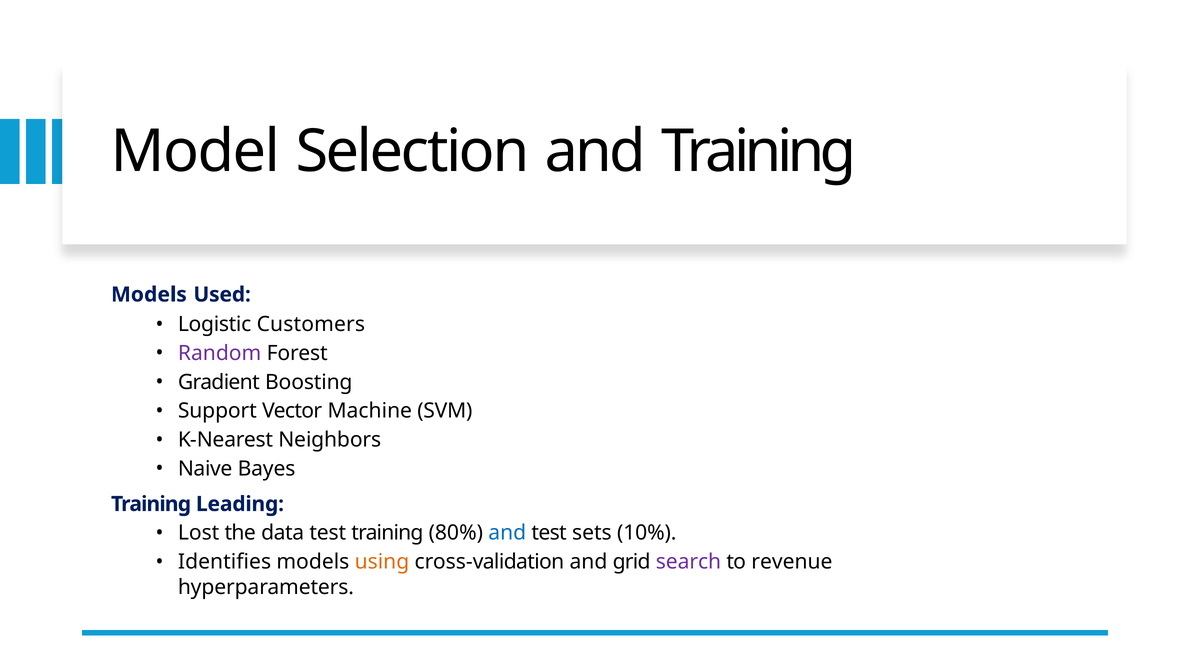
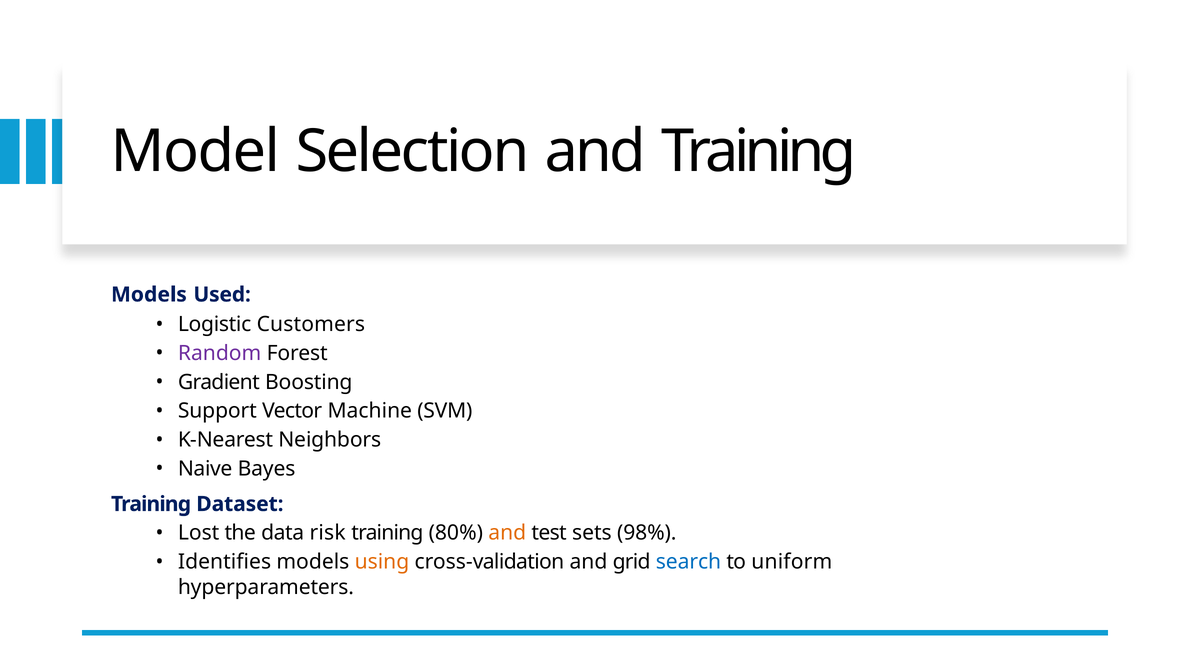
Leading: Leading -> Dataset
data test: test -> risk
and at (507, 533) colour: blue -> orange
10%: 10% -> 98%
search colour: purple -> blue
revenue: revenue -> uniform
